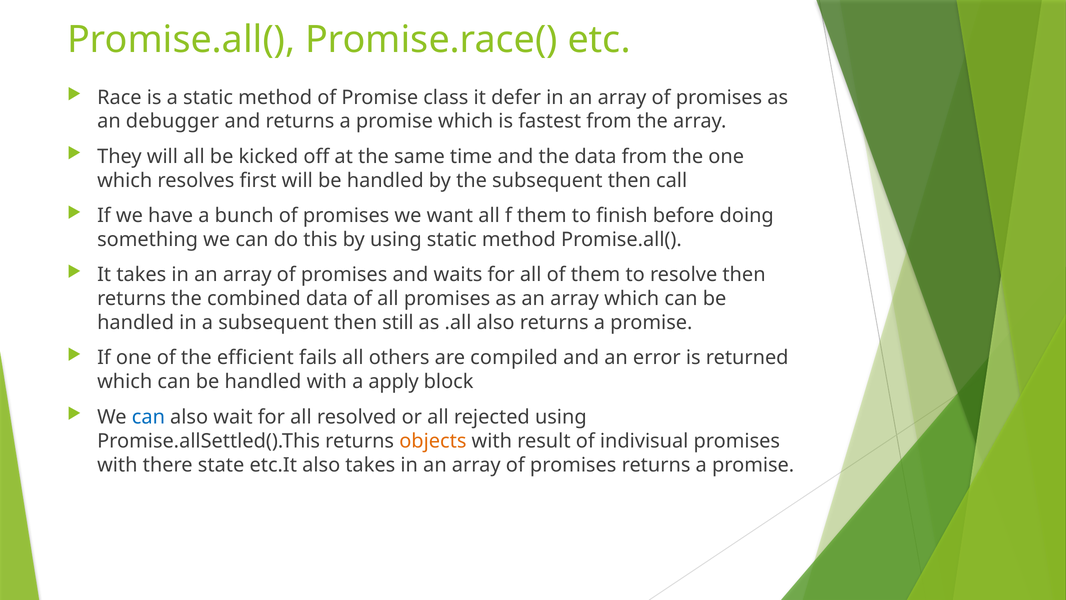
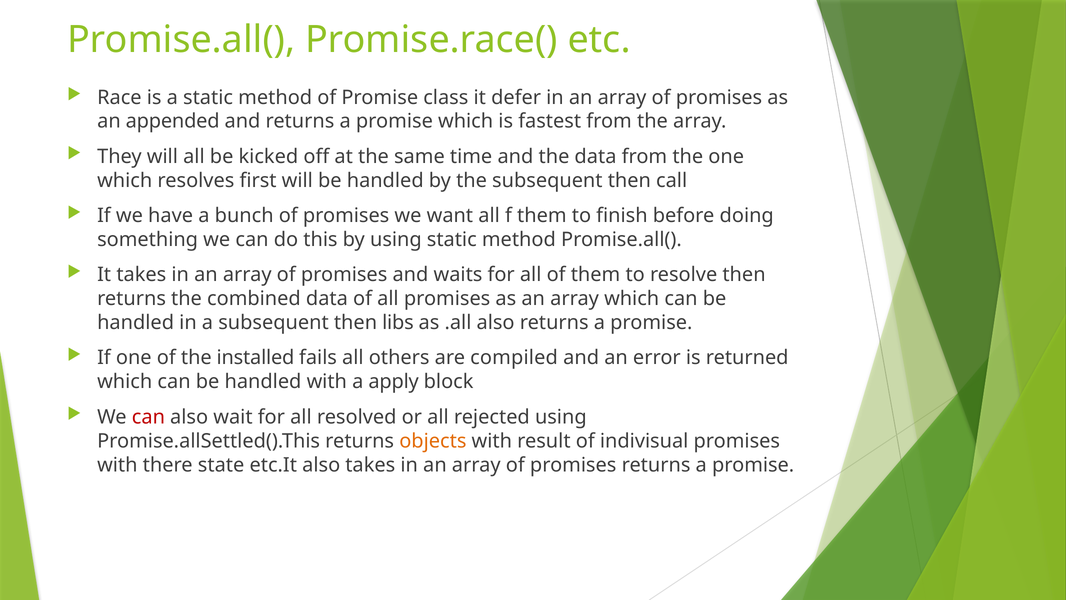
debugger: debugger -> appended
still: still -> libs
efficient: efficient -> installed
can at (148, 417) colour: blue -> red
